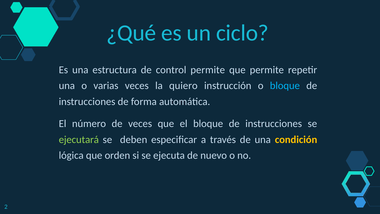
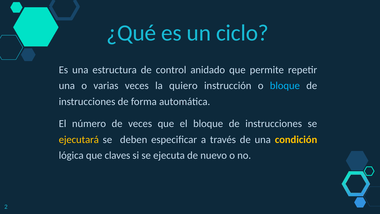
control permite: permite -> anidado
ejecutará colour: light green -> yellow
orden: orden -> claves
